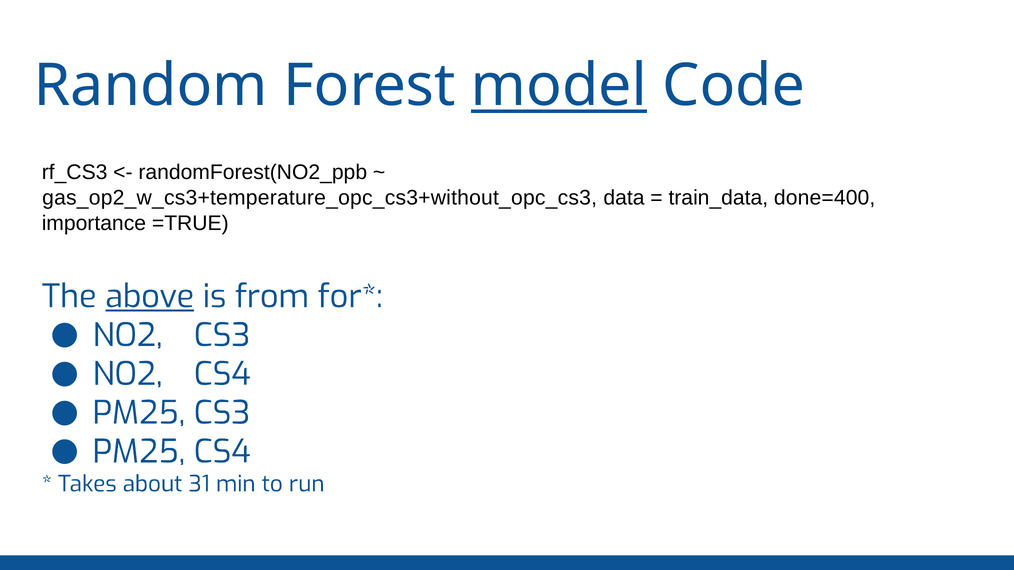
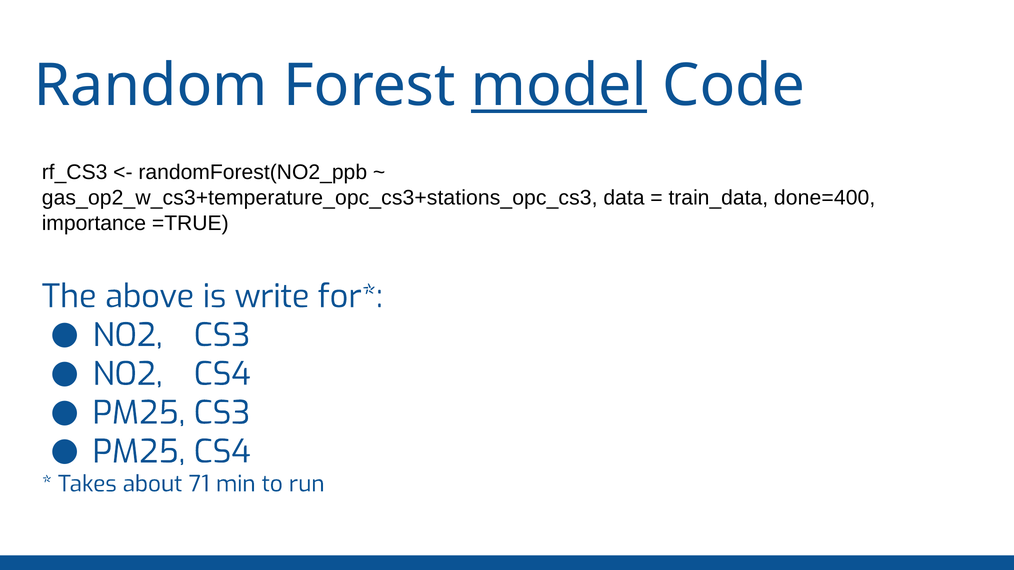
gas_op2_w_cs3+temperature_opc_cs3+without_opc_cs3: gas_op2_w_cs3+temperature_opc_cs3+without_opc_cs3 -> gas_op2_w_cs3+temperature_opc_cs3+stations_opc_cs3
above underline: present -> none
from: from -> write
31: 31 -> 71
